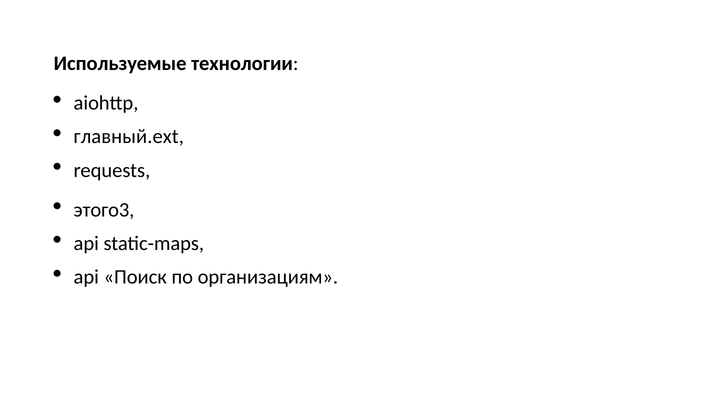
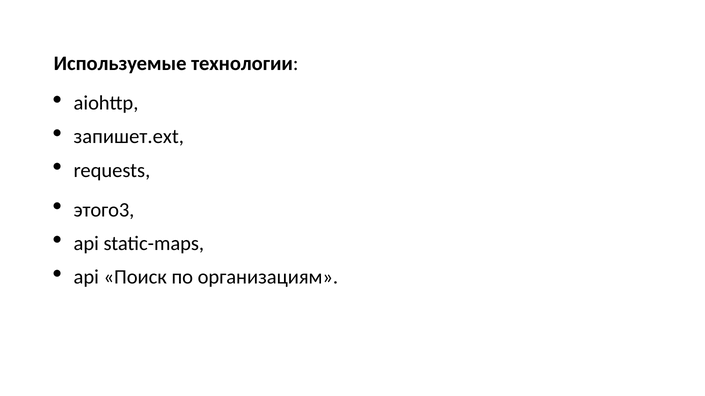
главный.ext: главный.ext -> запишет.ext
